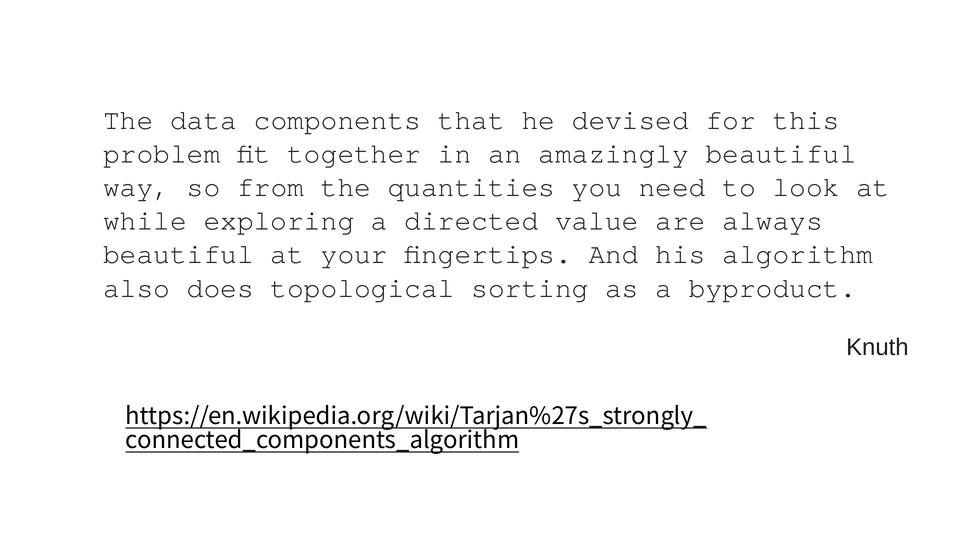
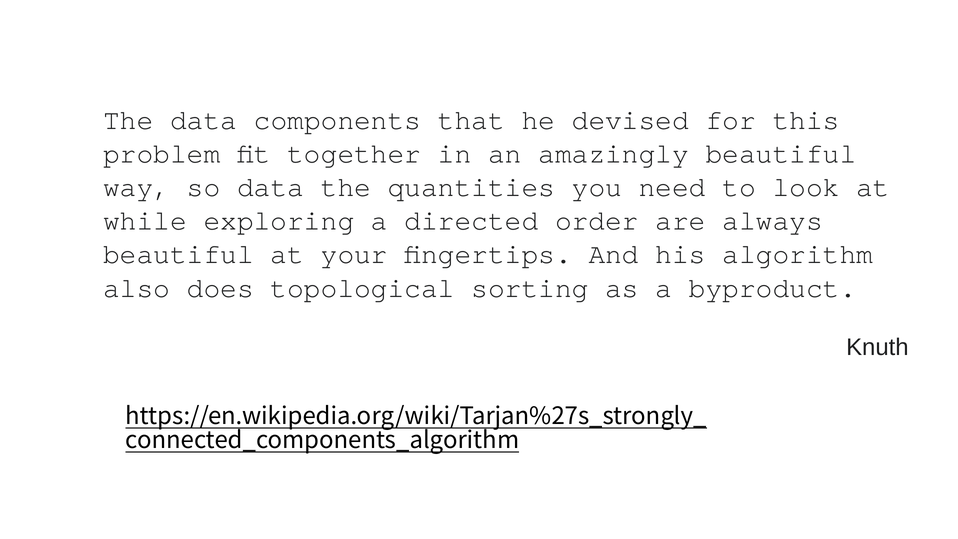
so from: from -> data
value: value -> order
